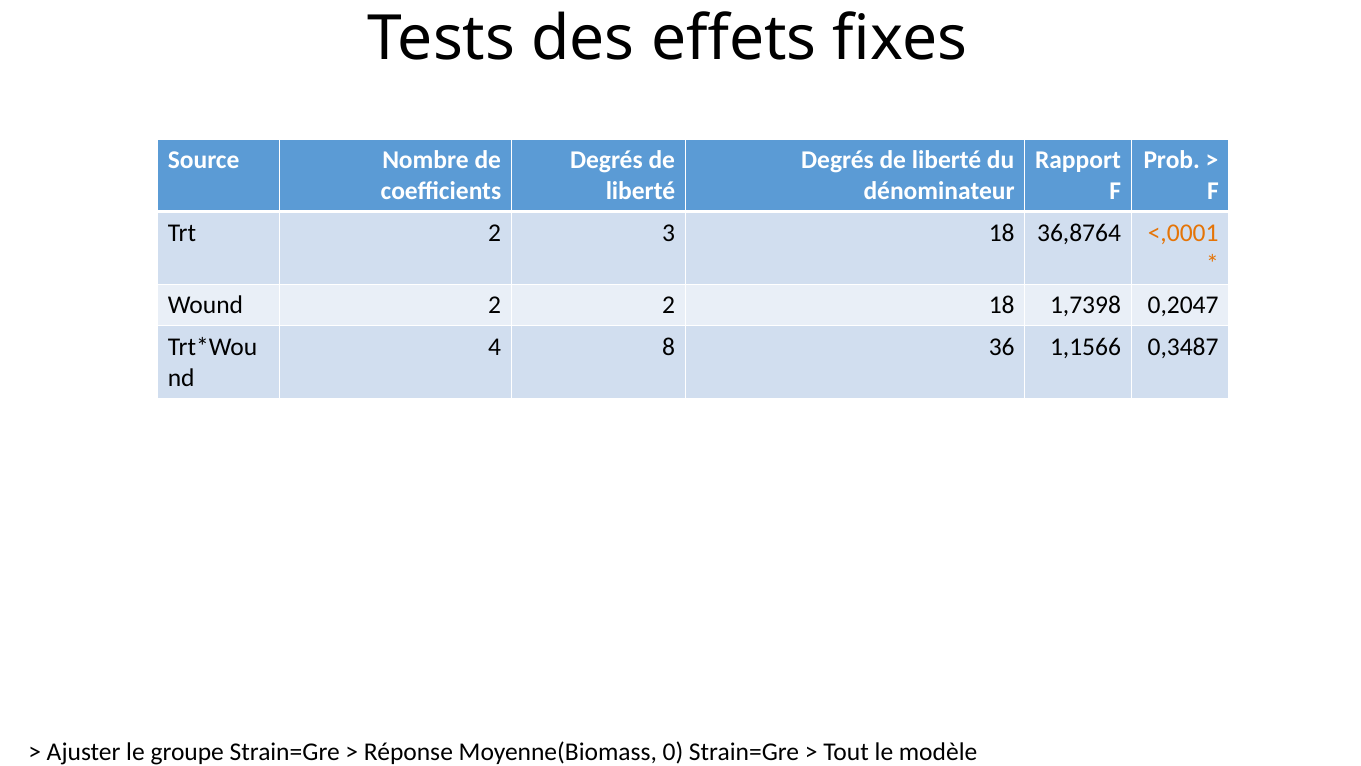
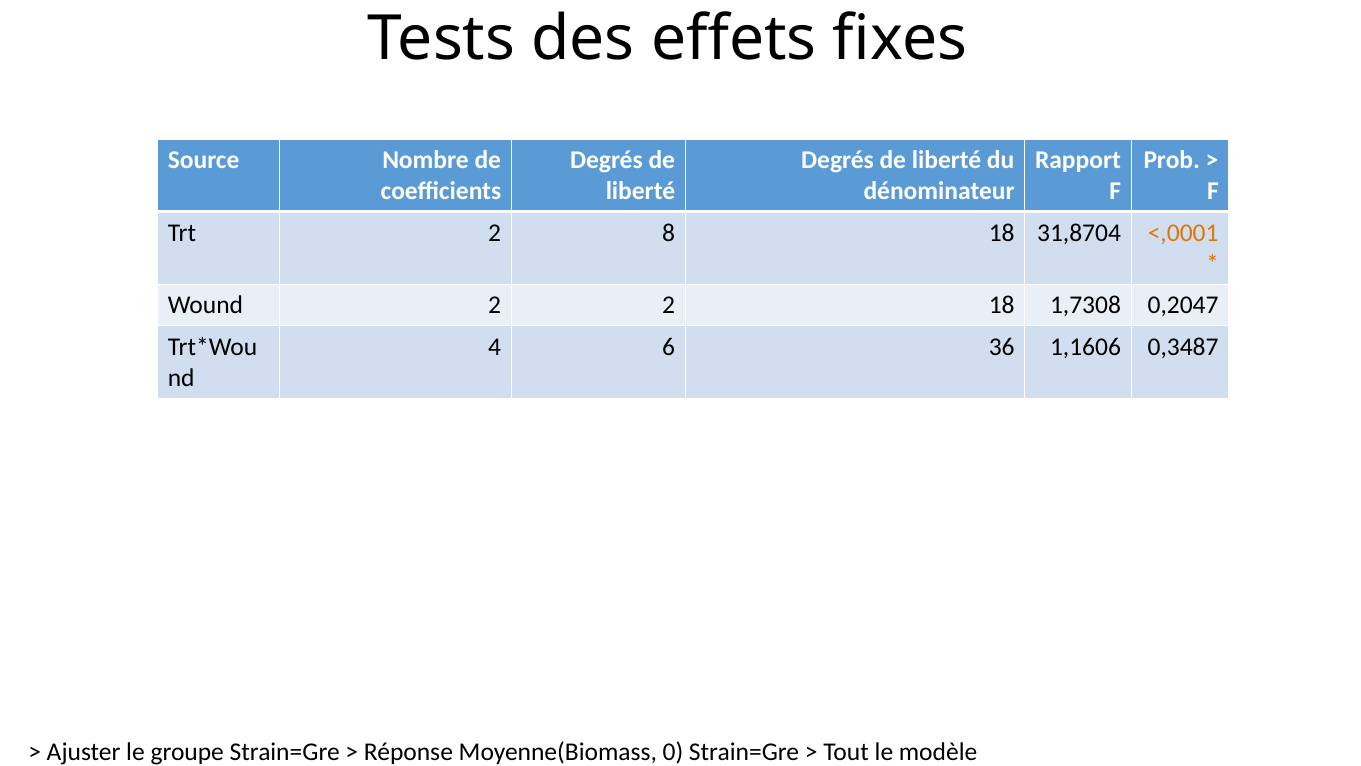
3: 3 -> 8
36,8764: 36,8764 -> 31,8704
1,7398: 1,7398 -> 1,7308
8: 8 -> 6
1,1566: 1,1566 -> 1,1606
